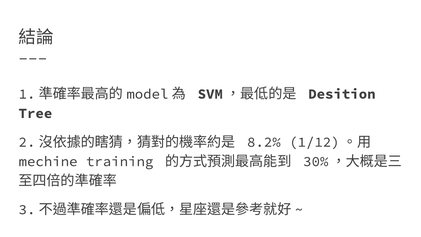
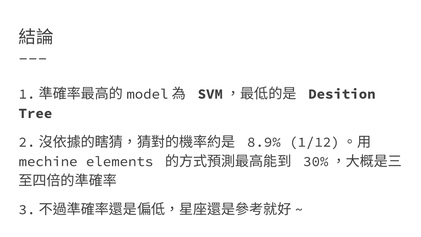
8.2%: 8.2% -> 8.9%
training: training -> elements
